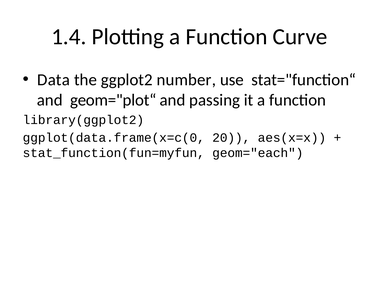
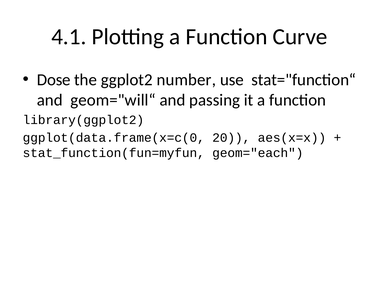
1.4: 1.4 -> 4.1
Data: Data -> Dose
geom="plot“: geom="plot“ -> geom="will“
